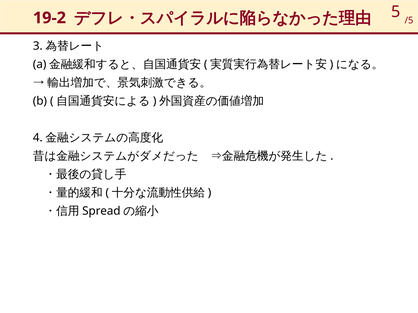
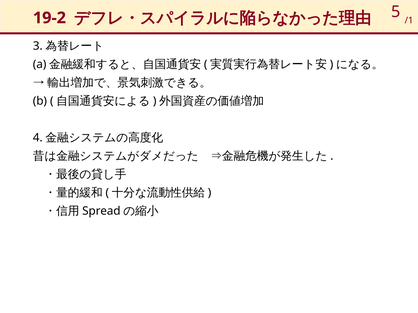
/5: /5 -> /1
